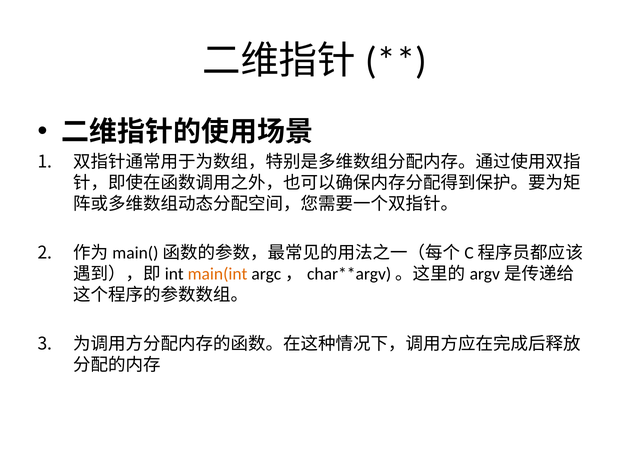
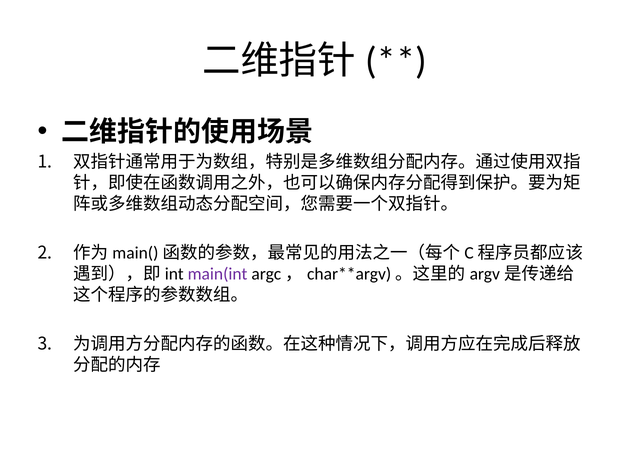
main(int colour: orange -> purple
